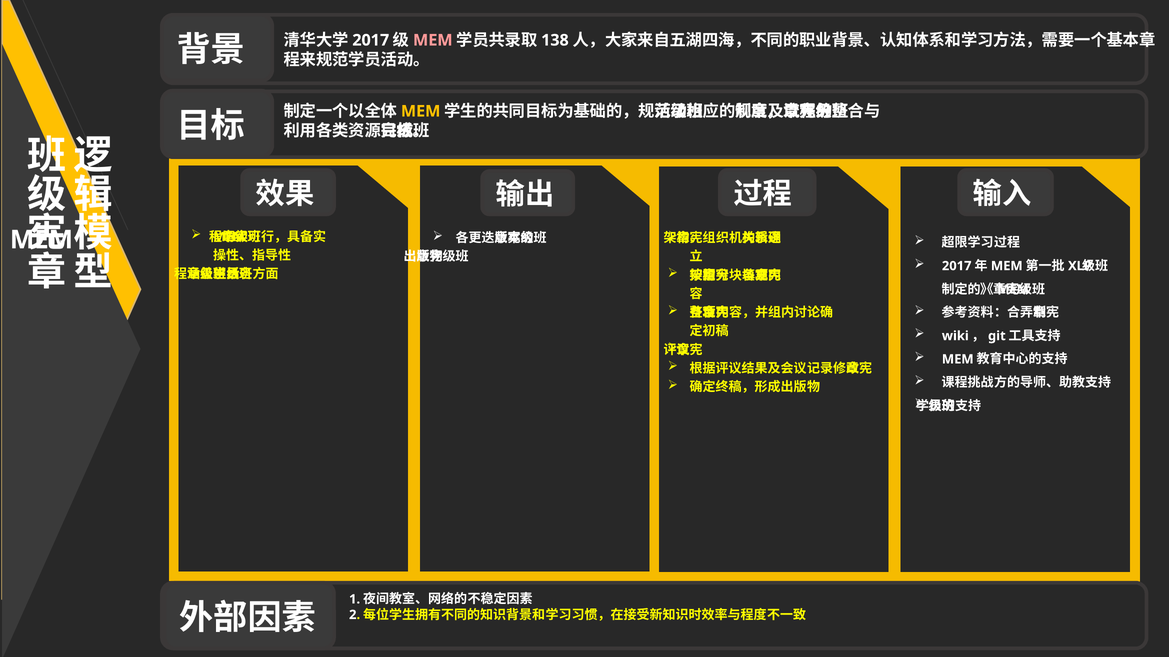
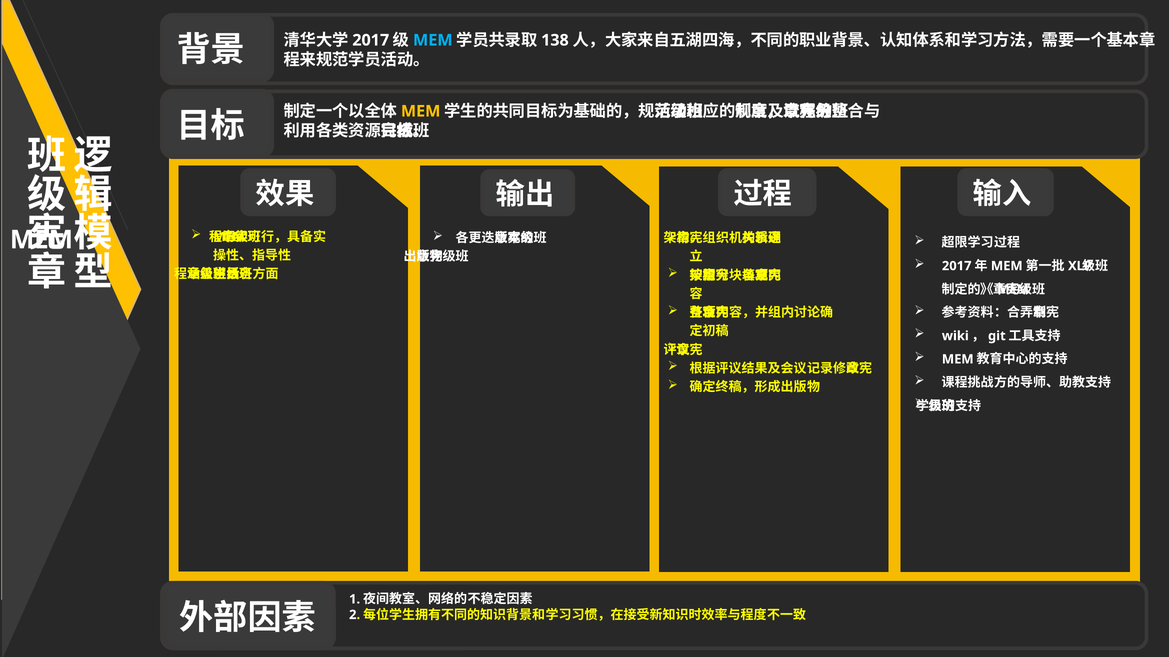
MEM at (433, 40) colour: pink -> light blue
